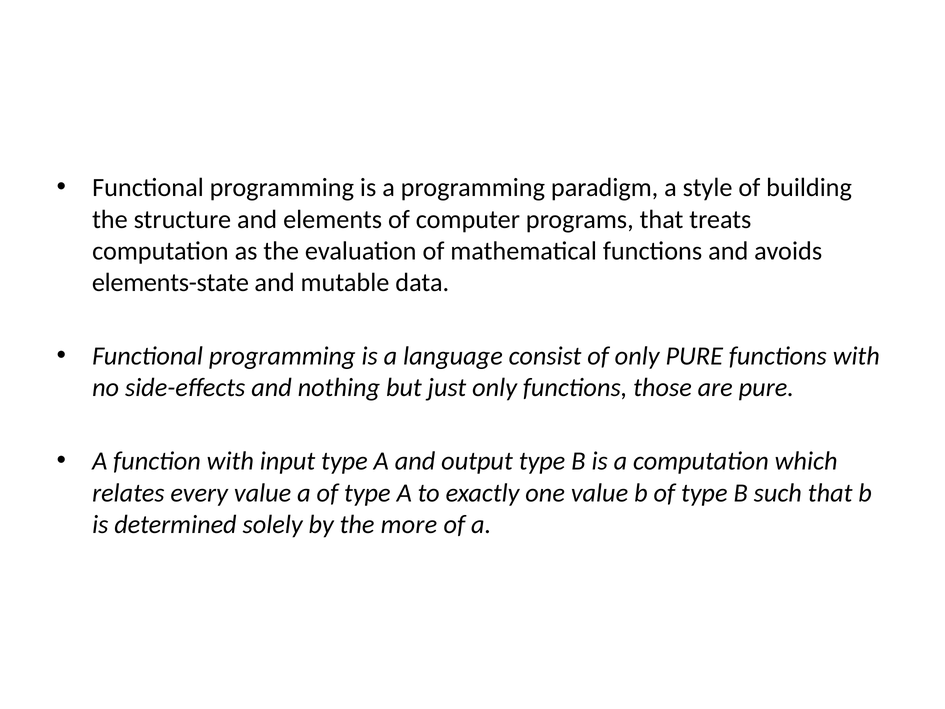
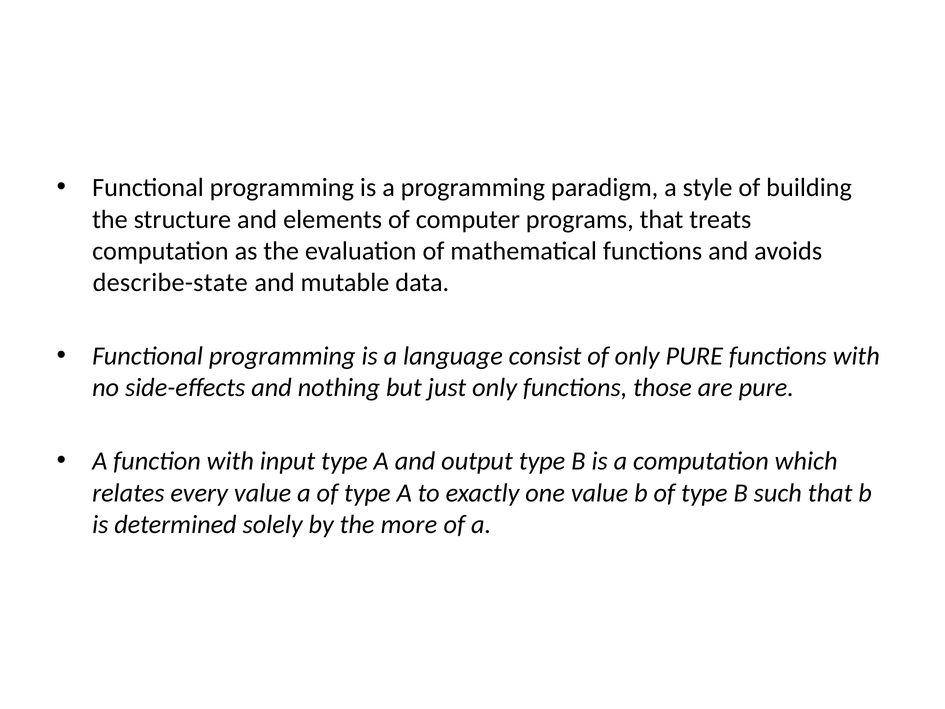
elements-state: elements-state -> describe-state
